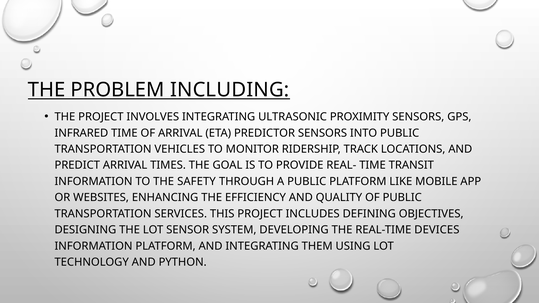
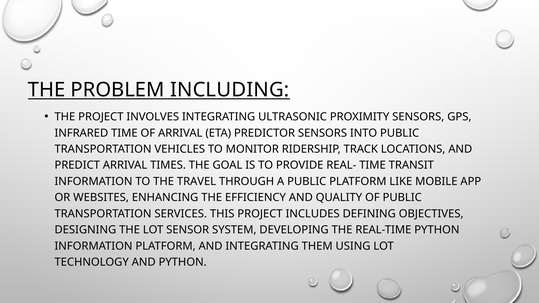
SAFETY: SAFETY -> TRAVEL
REAL-TIME DEVICES: DEVICES -> PYTHON
